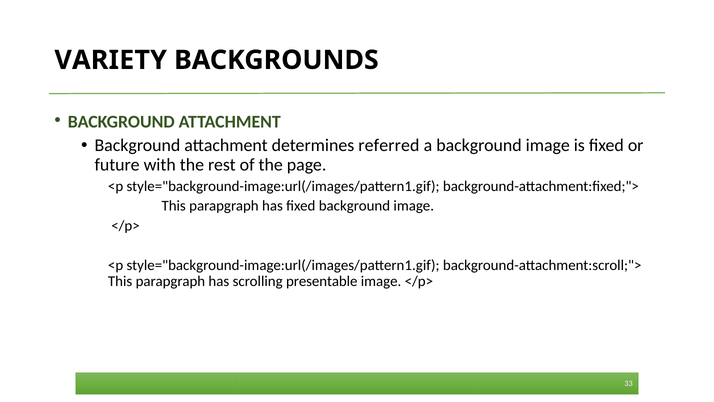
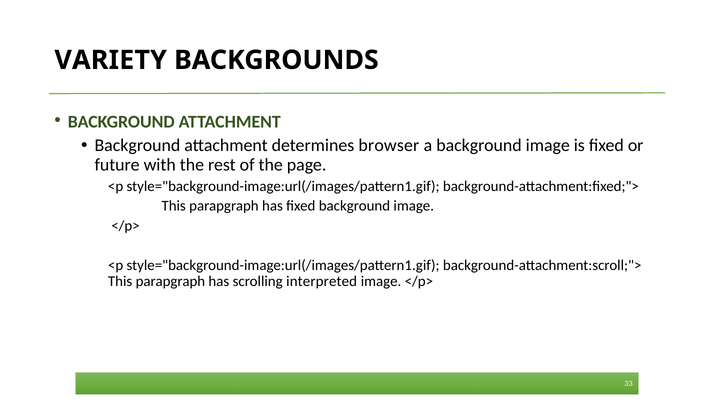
referred: referred -> browser
presentable: presentable -> interpreted
